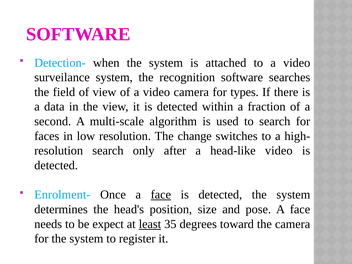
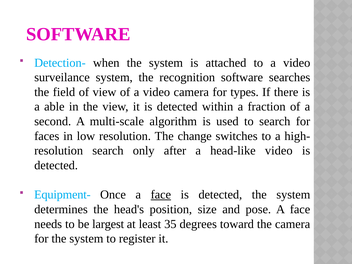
data: data -> able
Enrolment-: Enrolment- -> Equipment-
expect: expect -> largest
least underline: present -> none
